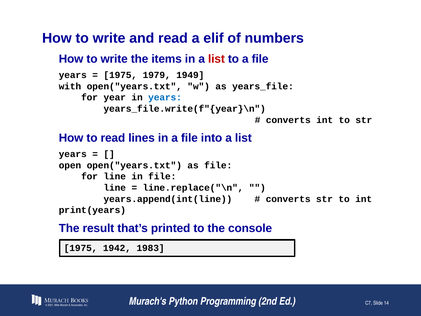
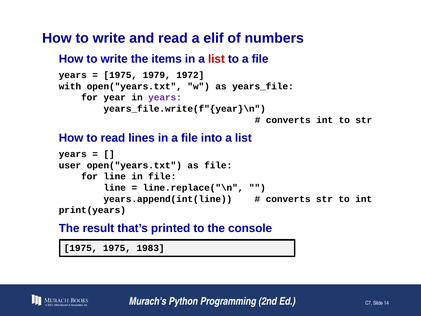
1949: 1949 -> 1972
years at (165, 97) colour: blue -> purple
open: open -> user
1975 1942: 1942 -> 1975
